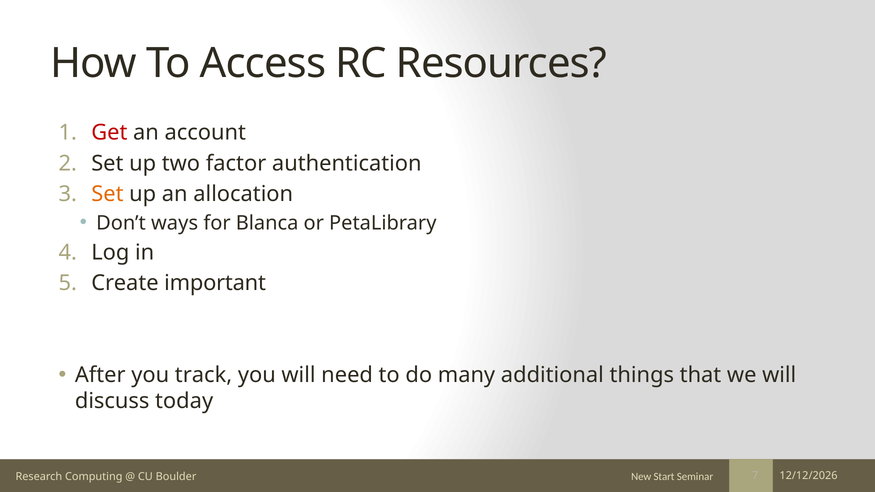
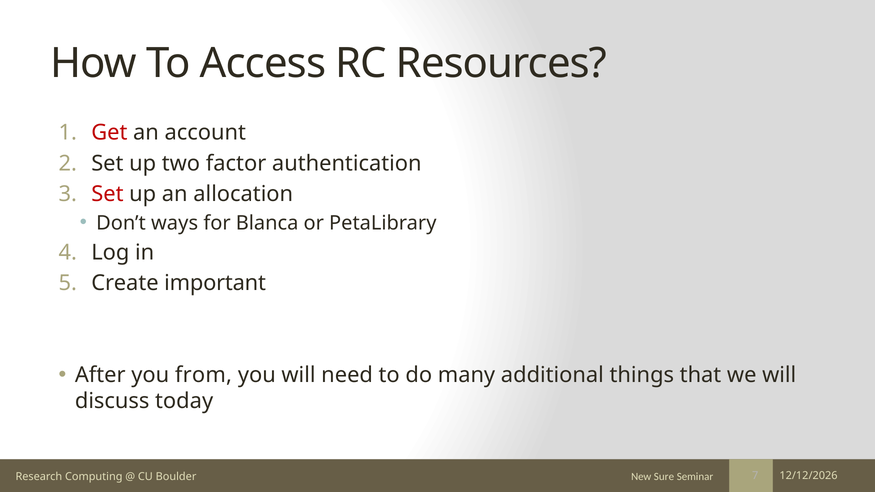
Set at (107, 194) colour: orange -> red
track: track -> from
Start: Start -> Sure
